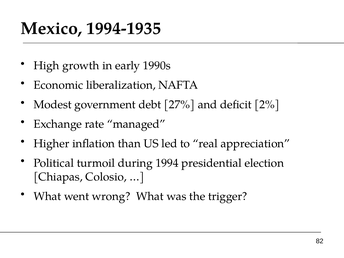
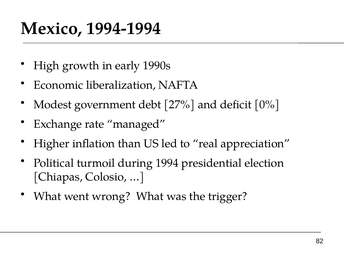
1994-1935: 1994-1935 -> 1994-1994
2%: 2% -> 0%
